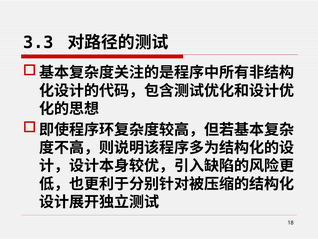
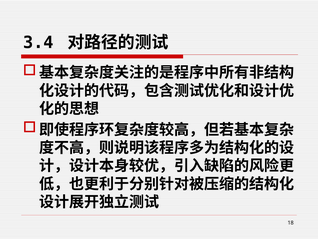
3.3: 3.3 -> 3.4
